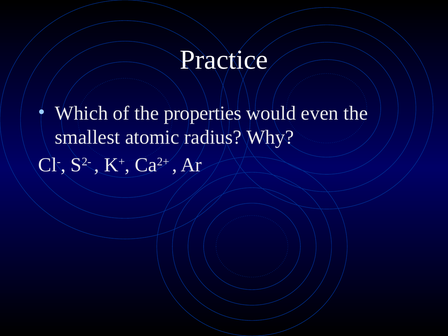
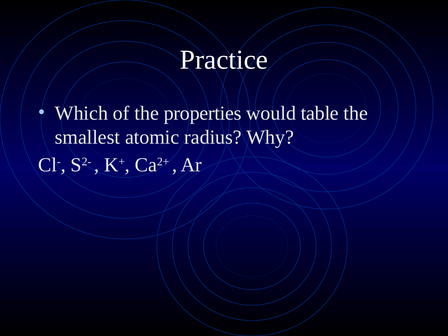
even: even -> table
